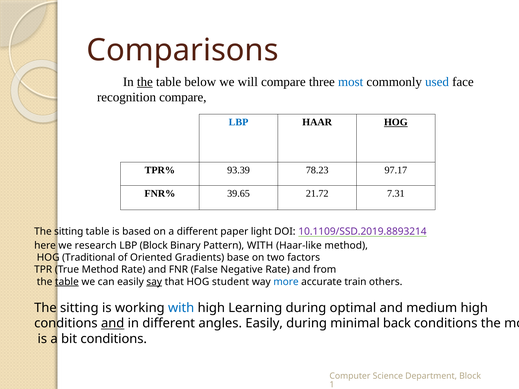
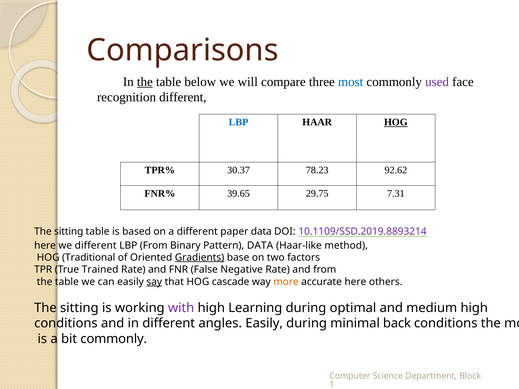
used colour: blue -> purple
recognition compare: compare -> different
93.39: 93.39 -> 30.37
97.17: 97.17 -> 92.62
21.72: 21.72 -> 29.75
paper light: light -> data
we research: research -> different
LBP Block: Block -> From
Pattern WITH: WITH -> DATA
Gradients underline: none -> present
True Method: Method -> Trained
table at (67, 282) underline: present -> none
student: student -> cascade
more colour: blue -> orange
accurate train: train -> here
with at (181, 308) colour: blue -> purple
and at (113, 324) underline: present -> none
bit conditions: conditions -> commonly
